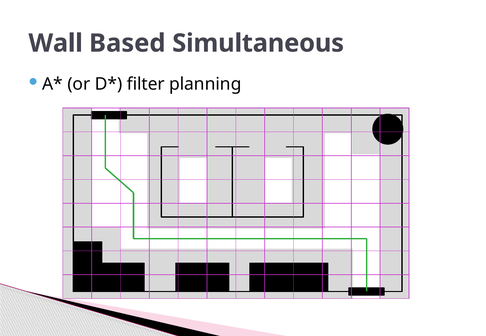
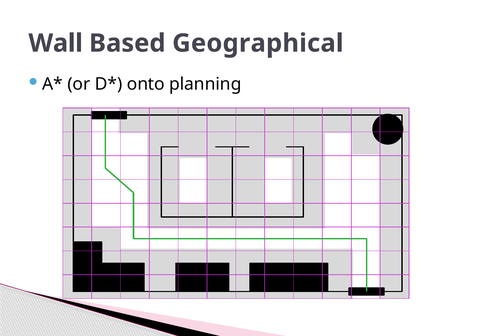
Simultaneous: Simultaneous -> Geographical
filter: filter -> onto
